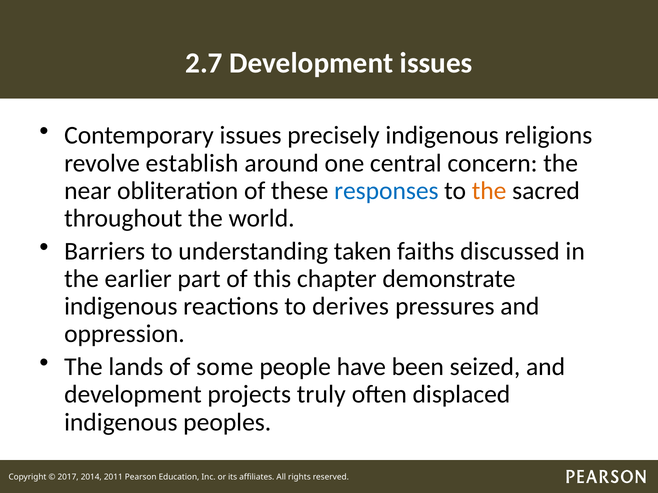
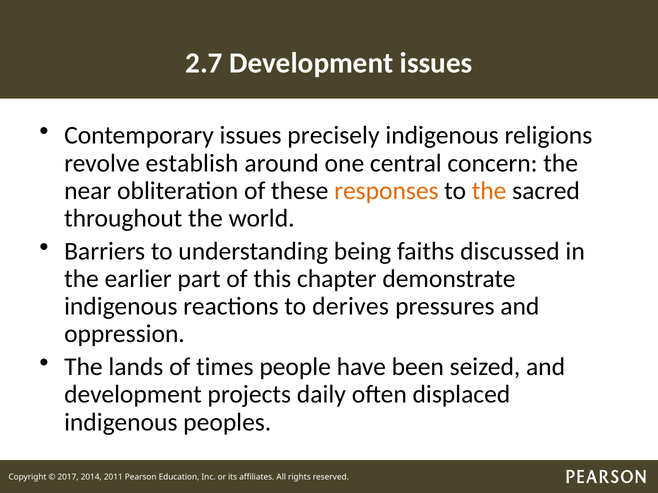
responses colour: blue -> orange
taken: taken -> being
some: some -> times
truly: truly -> daily
